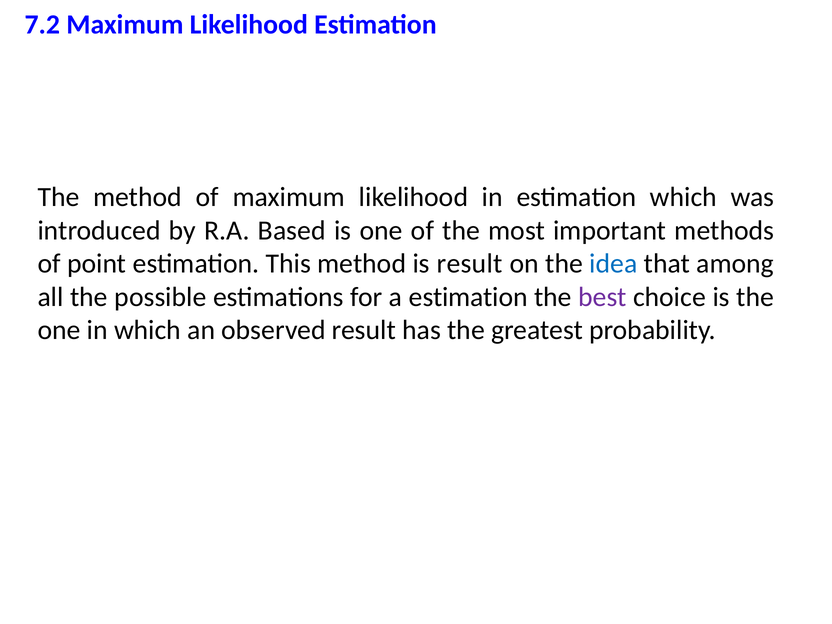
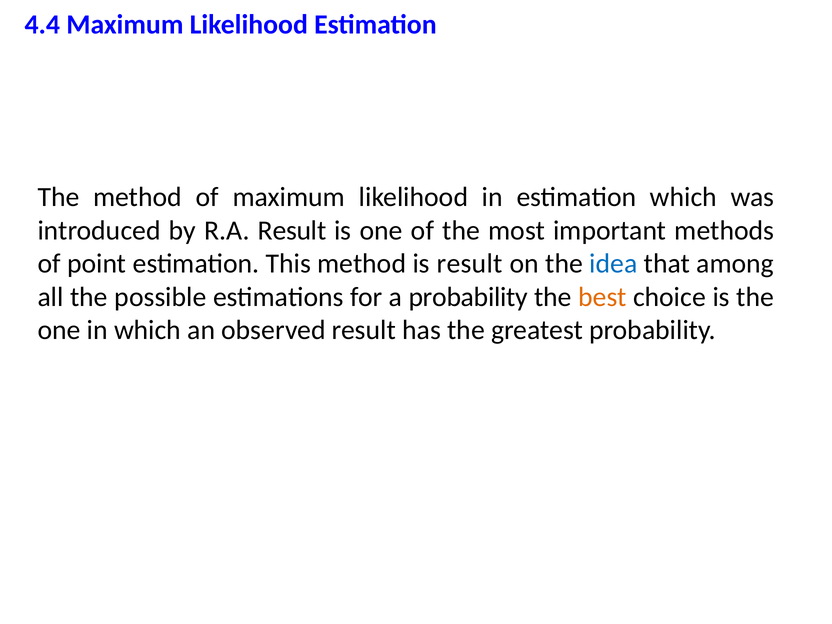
7.2: 7.2 -> 4.4
R.A Based: Based -> Result
a estimation: estimation -> probability
best colour: purple -> orange
